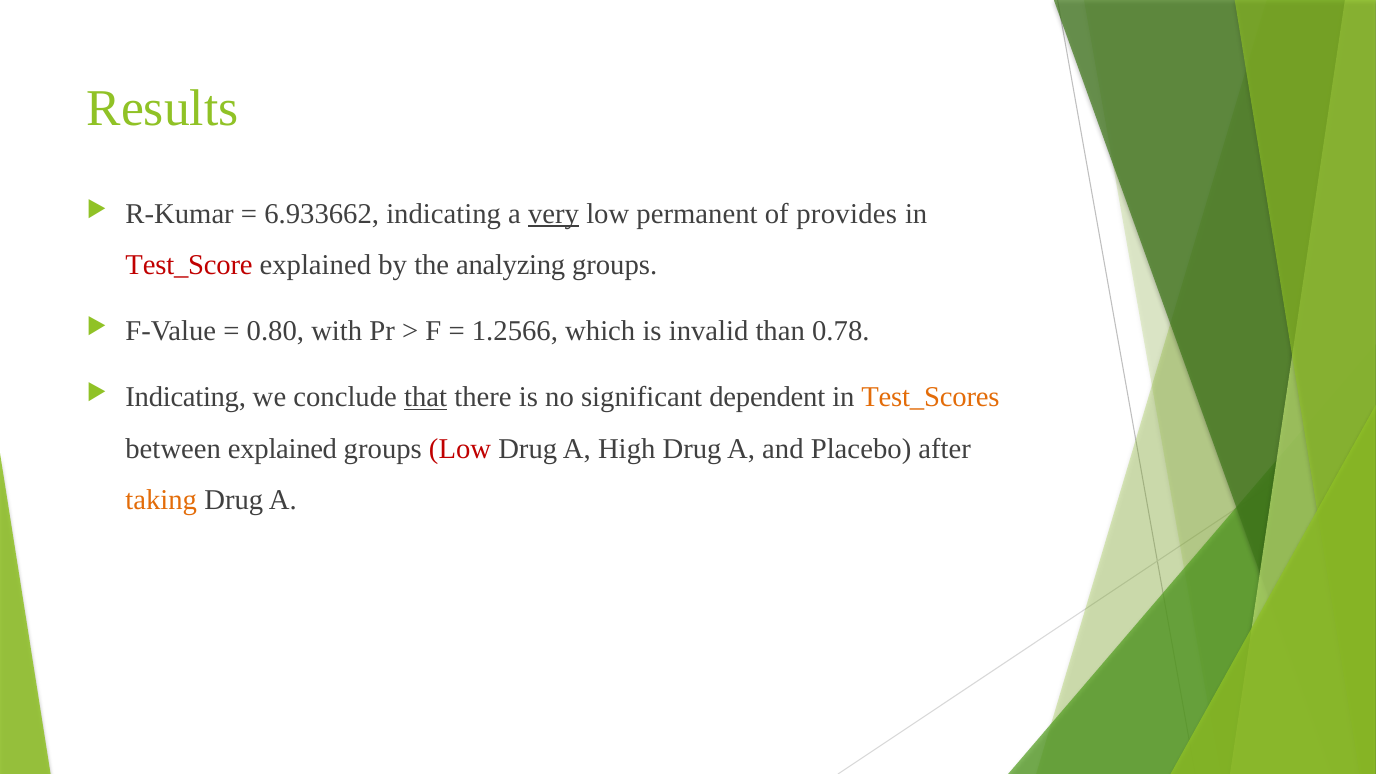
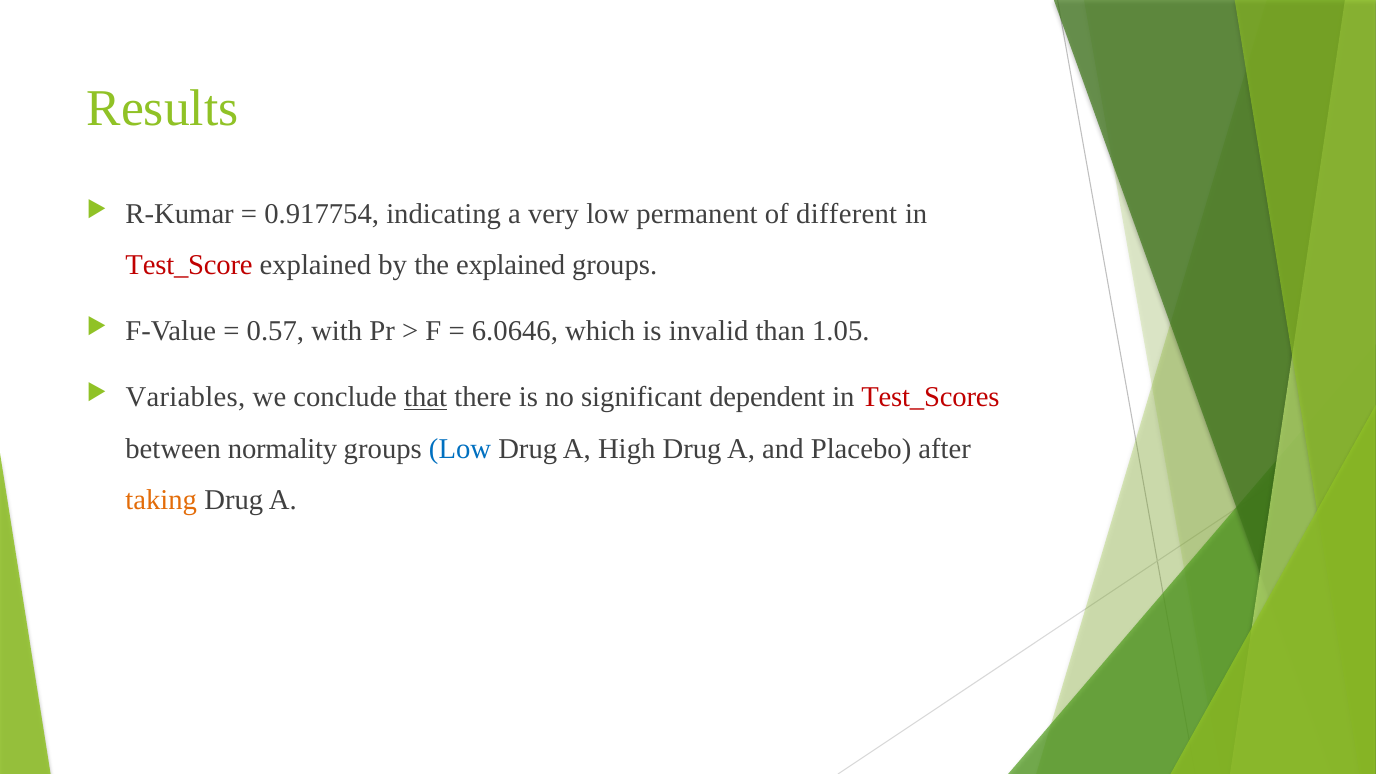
6.933662: 6.933662 -> 0.917754
very underline: present -> none
provides: provides -> different
the analyzing: analyzing -> explained
0.80: 0.80 -> 0.57
1.2566: 1.2566 -> 6.0646
0.78: 0.78 -> 1.05
Indicating at (186, 397): Indicating -> Variables
Test_Scores colour: orange -> red
between explained: explained -> normality
Low at (460, 449) colour: red -> blue
